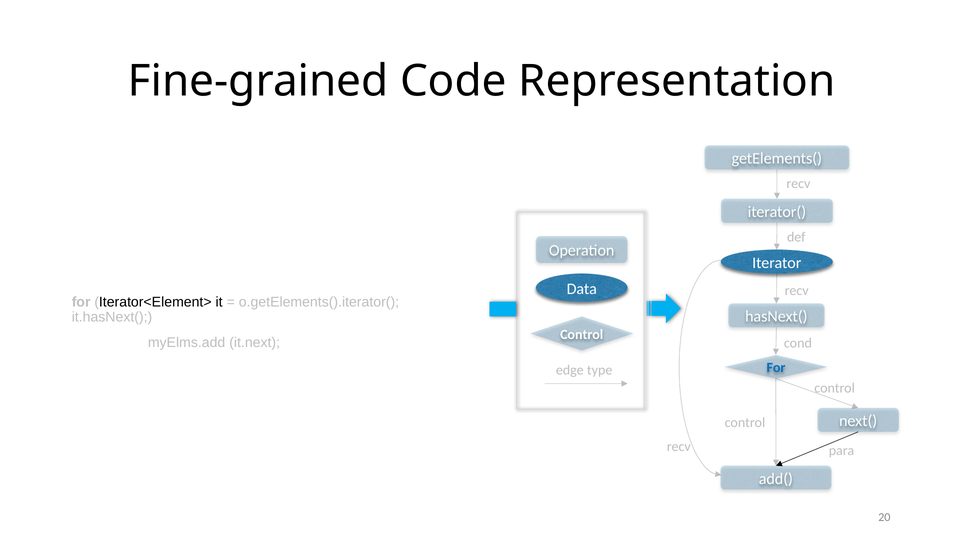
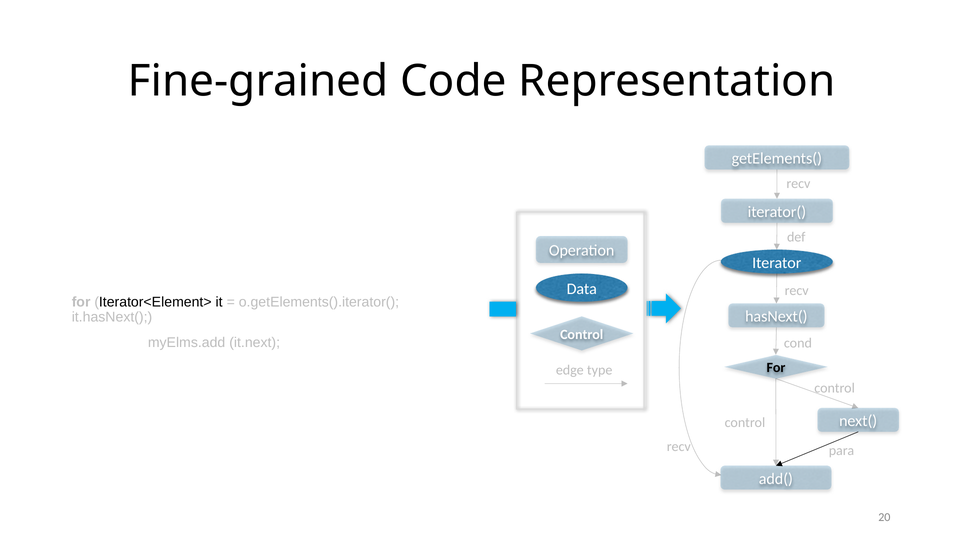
For at (776, 368) colour: blue -> black
